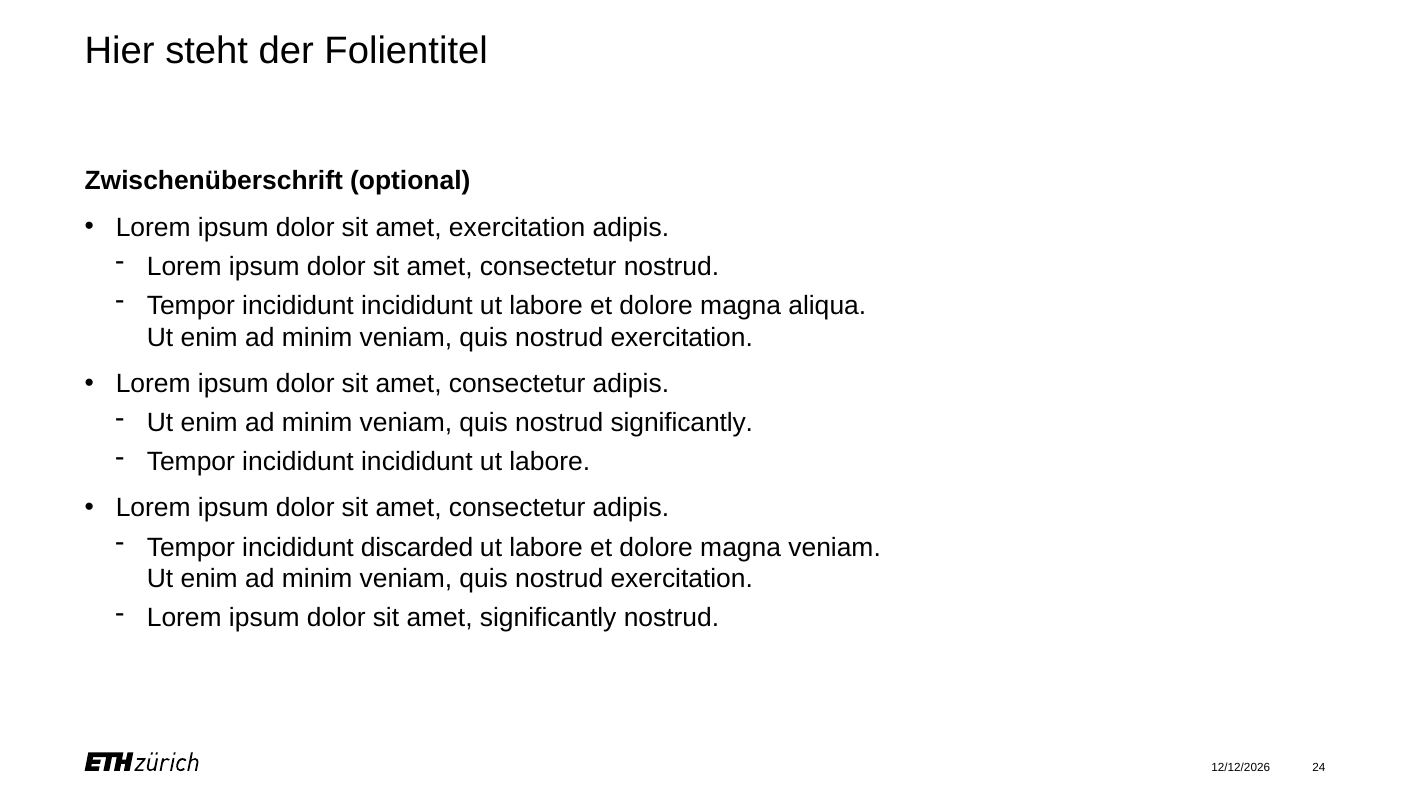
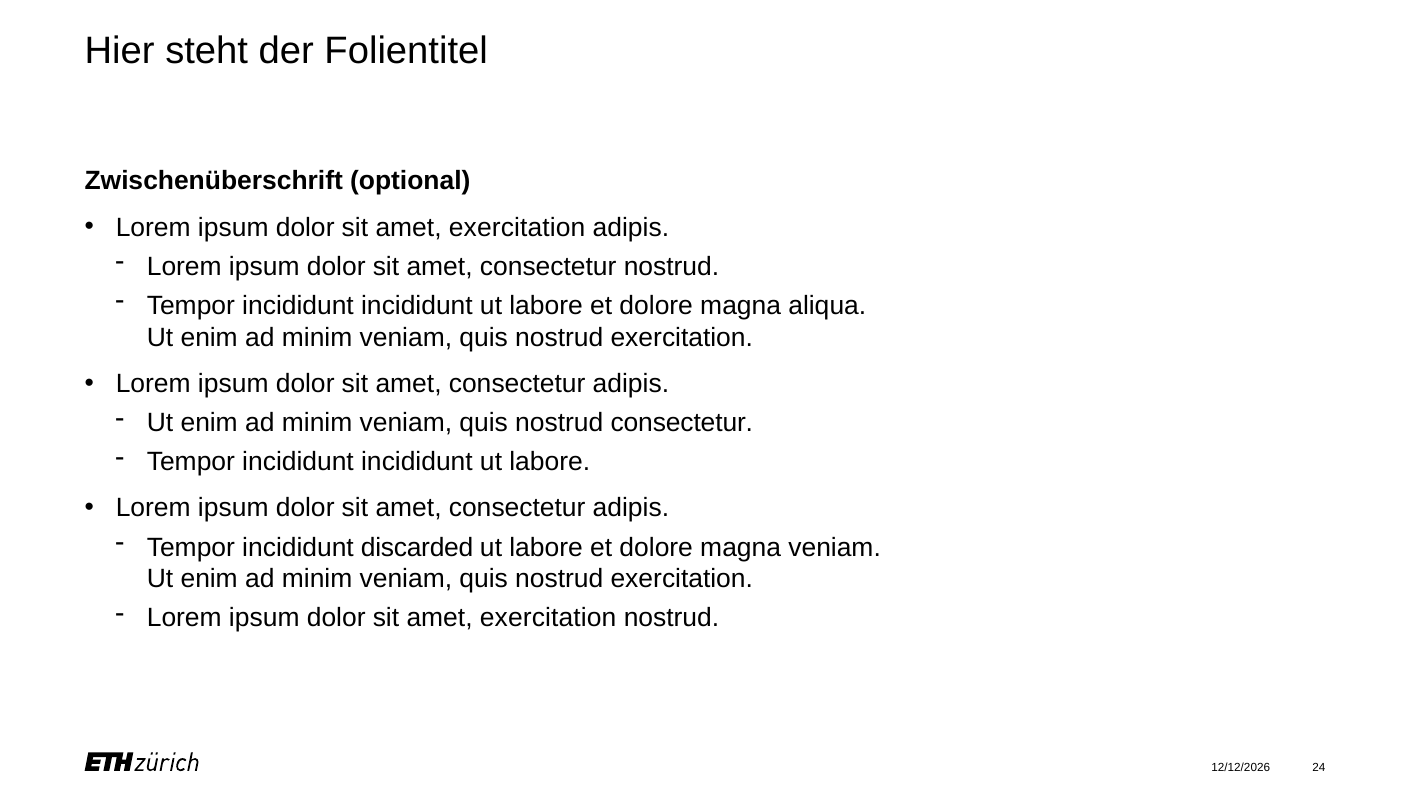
nostrud significantly: significantly -> consectetur
significantly at (548, 618): significantly -> exercitation
